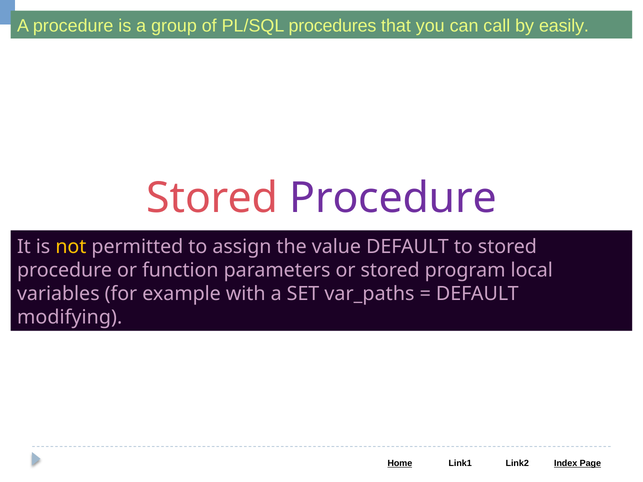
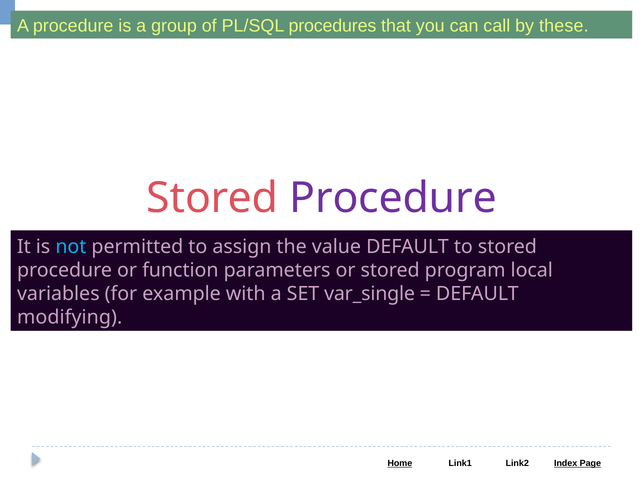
easily: easily -> these
not colour: yellow -> light blue
var_paths: var_paths -> var_single
